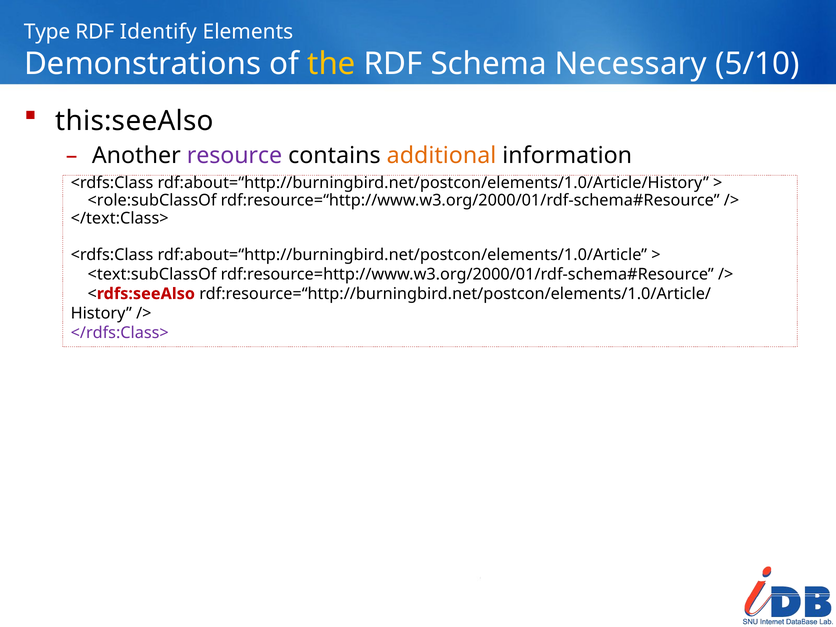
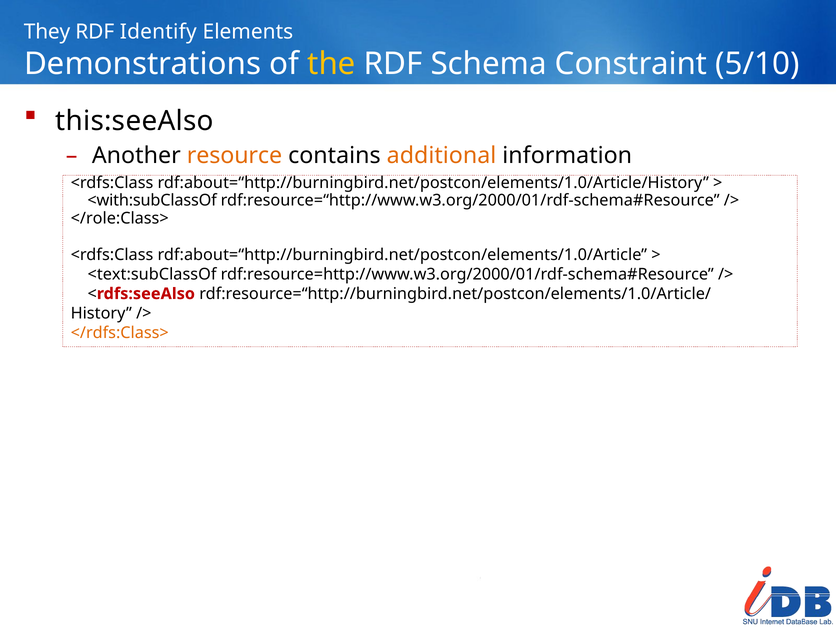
Type: Type -> They
Necessary: Necessary -> Constraint
resource colour: purple -> orange
<role:subClassOf: <role:subClassOf -> <with:subClassOf
</text:Class>: </text:Class> -> </role:Class>
</rdfs:Class> colour: purple -> orange
